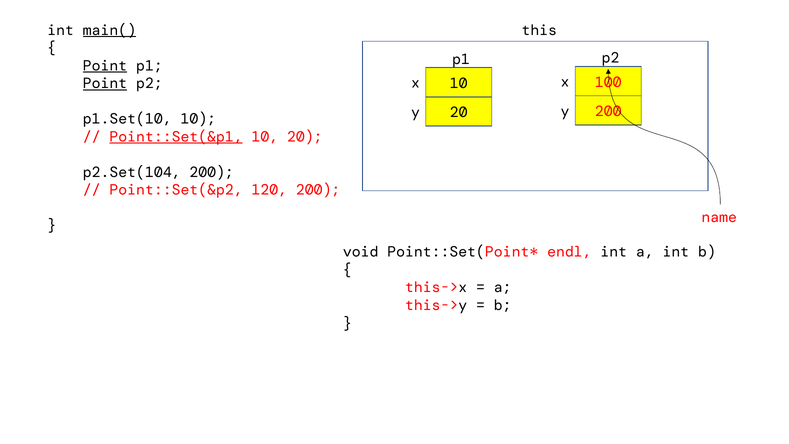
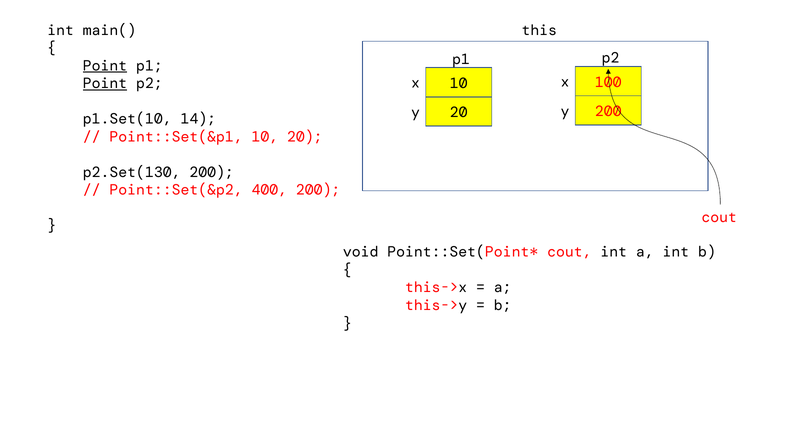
main( underline: present -> none
p1.Set(10 10: 10 -> 14
Point::Set(&p1 underline: present -> none
p2.Set(104: p2.Set(104 -> p2.Set(130
120: 120 -> 400
name at (719, 217): name -> cout
endl at (569, 252): endl -> cout
